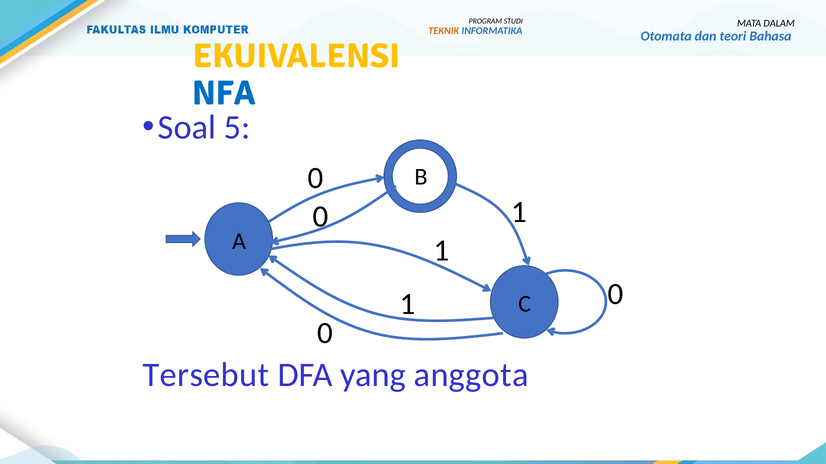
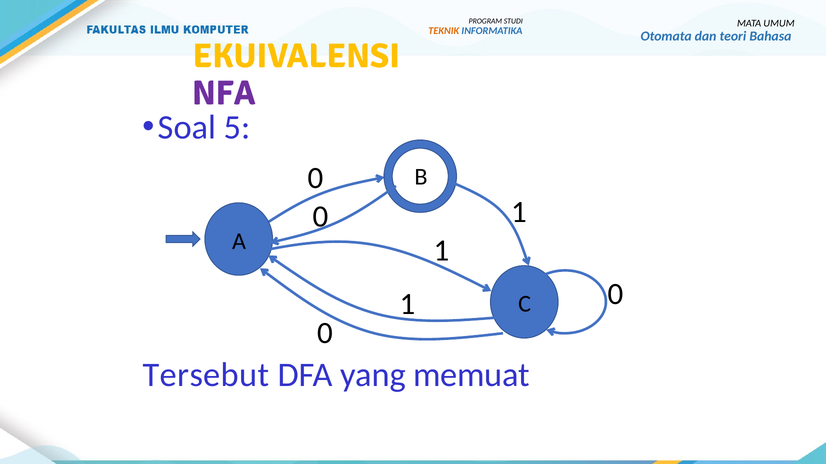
DALAM: DALAM -> UMUM
NFA colour: blue -> purple
anggota: anggota -> memuat
